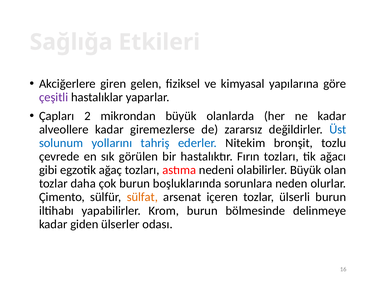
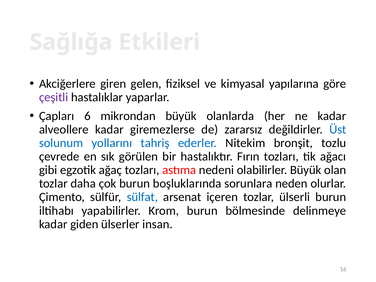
2: 2 -> 6
sülfat colour: orange -> blue
odası: odası -> insan
